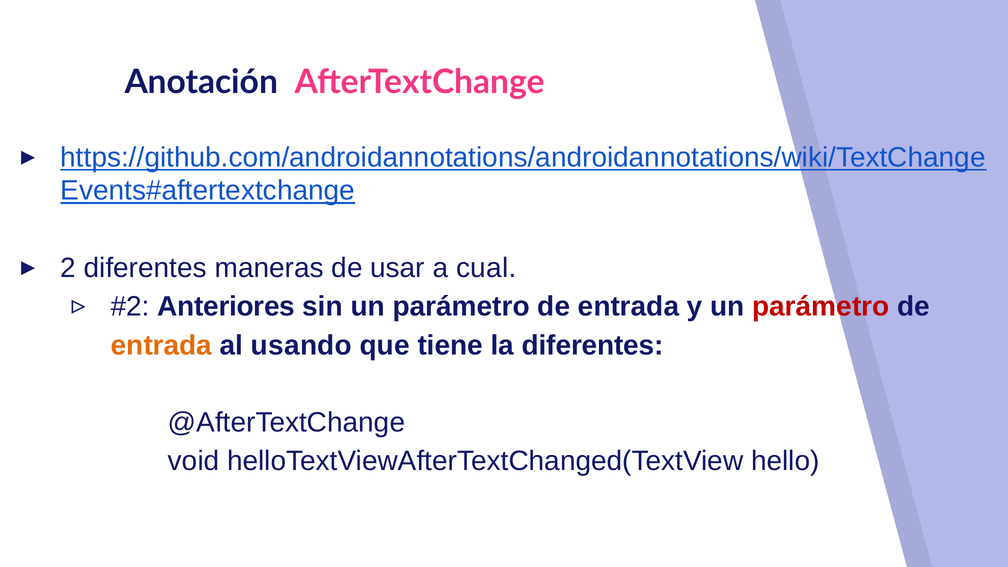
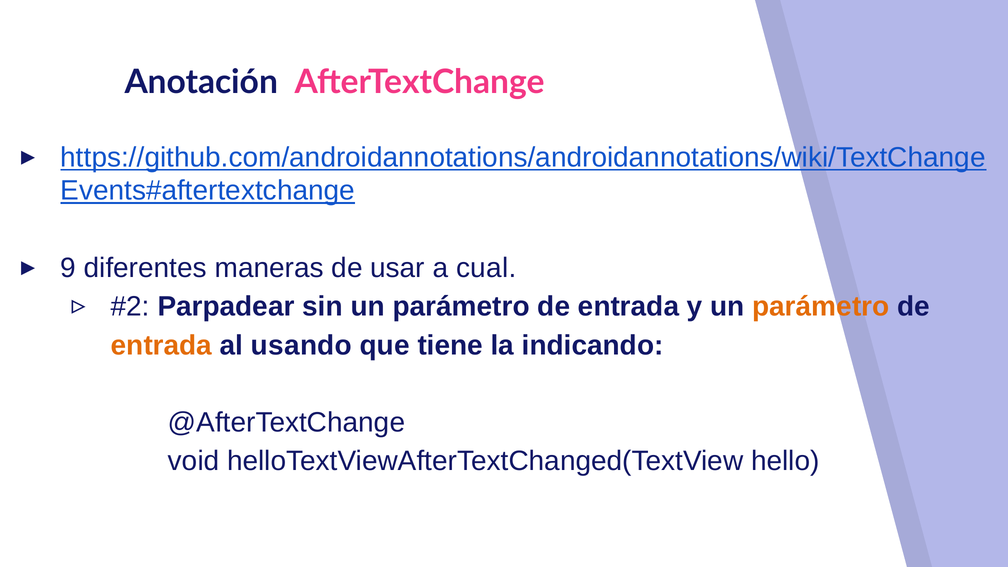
2: 2 -> 9
Anteriores: Anteriores -> Parpadear
parámetro at (821, 307) colour: red -> orange
la diferentes: diferentes -> indicando
